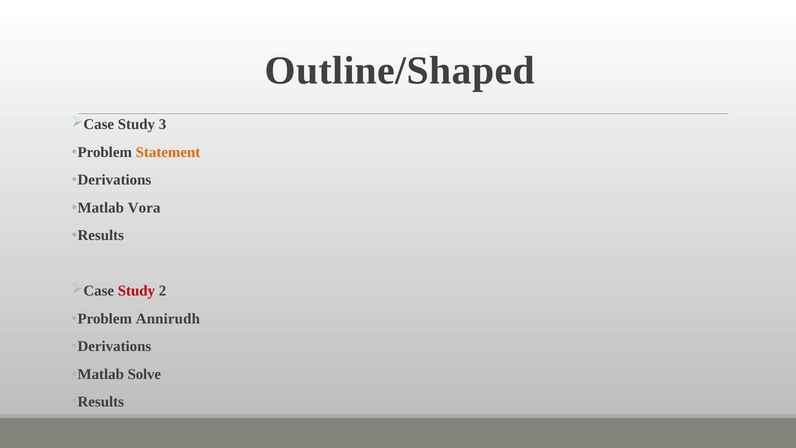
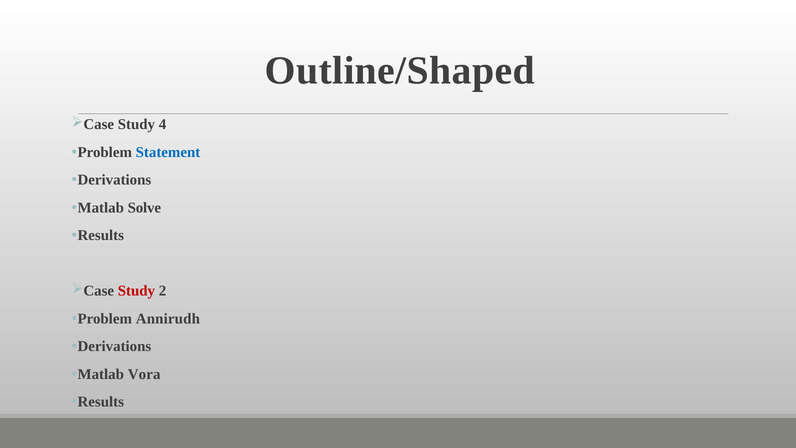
3: 3 -> 4
Statement colour: orange -> blue
Vora: Vora -> Solve
Solve: Solve -> Vora
